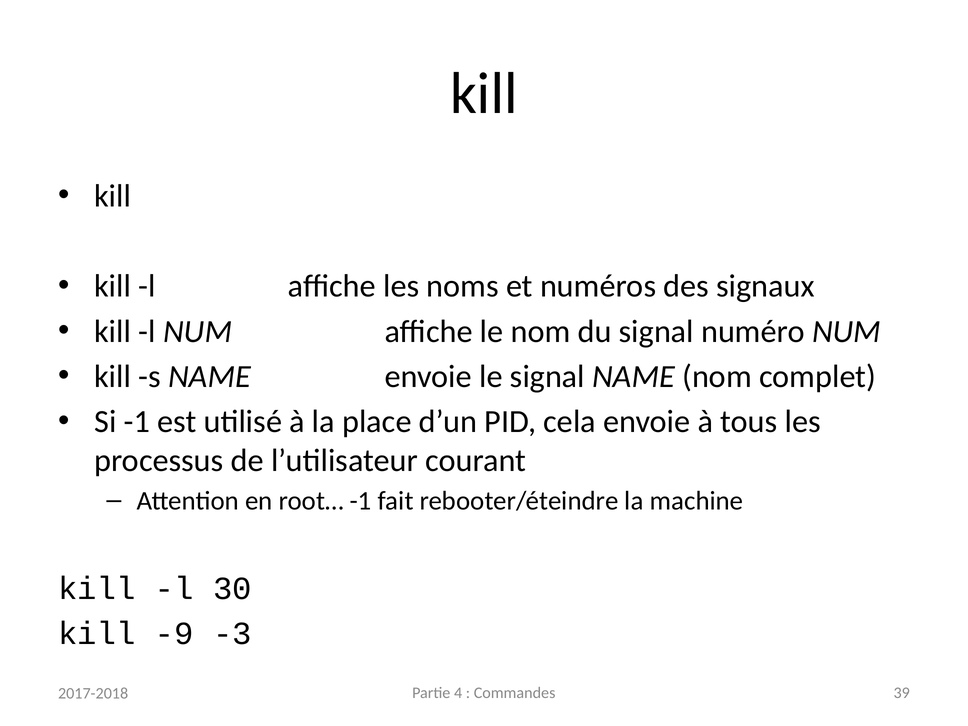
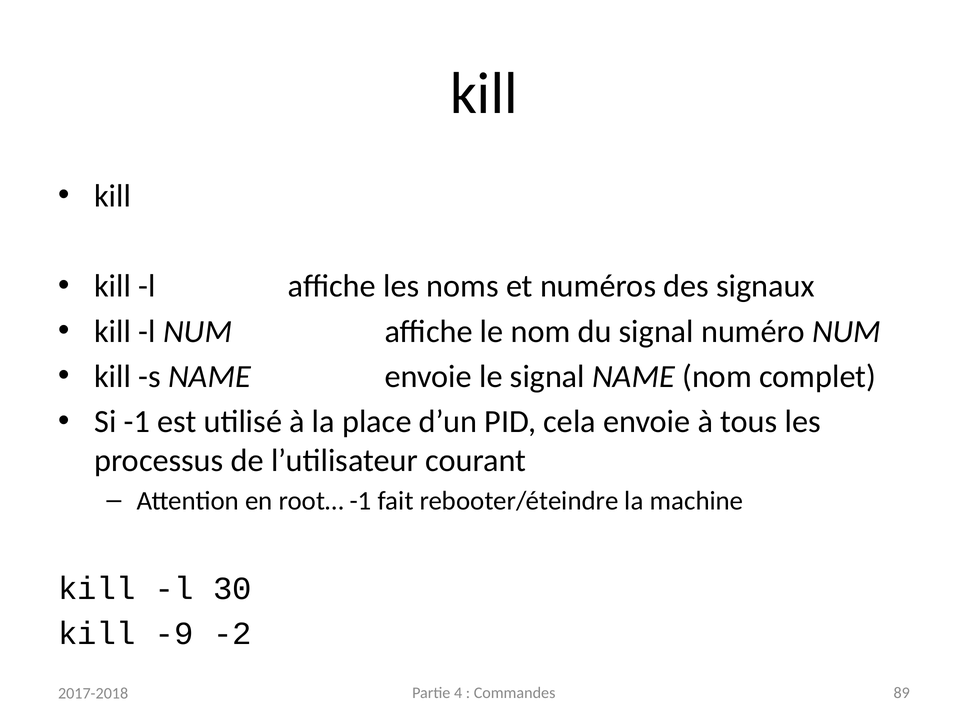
-3: -3 -> -2
39: 39 -> 89
